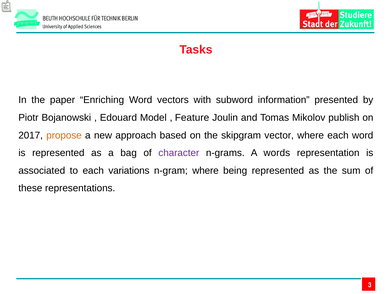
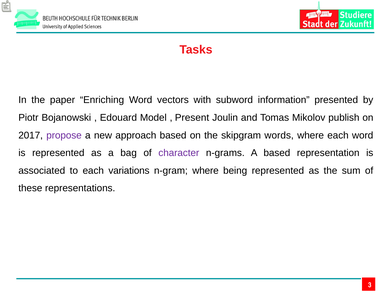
Feature: Feature -> Present
propose colour: orange -> purple
vector: vector -> words
A words: words -> based
